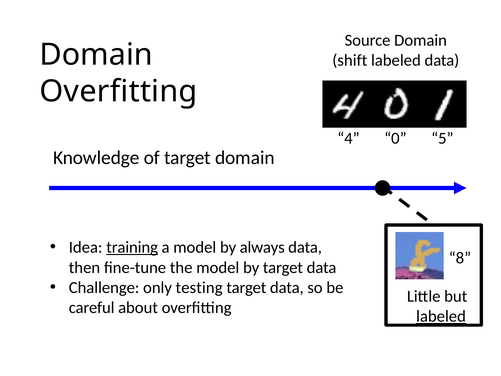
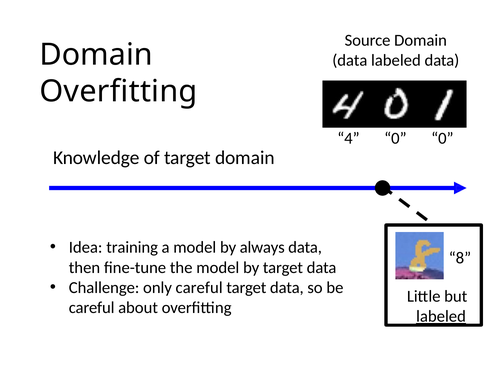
shift at (350, 60): shift -> data
0 5: 5 -> 0
training underline: present -> none
only testing: testing -> careful
